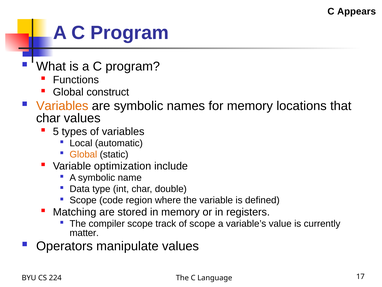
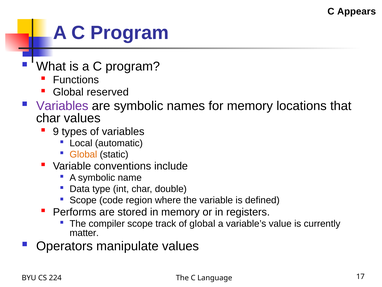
construct: construct -> reserved
Variables at (62, 106) colour: orange -> purple
5: 5 -> 9
optimization: optimization -> conventions
Matching: Matching -> Performs
of scope: scope -> global
